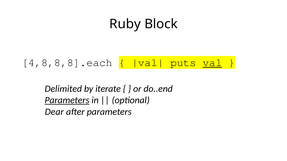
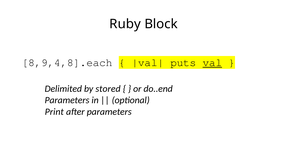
4,8,8,8].each: 4,8,8,8].each -> 8,9,4,8].each
iterate: iterate -> stored
Parameters at (67, 100) underline: present -> none
Dear: Dear -> Print
